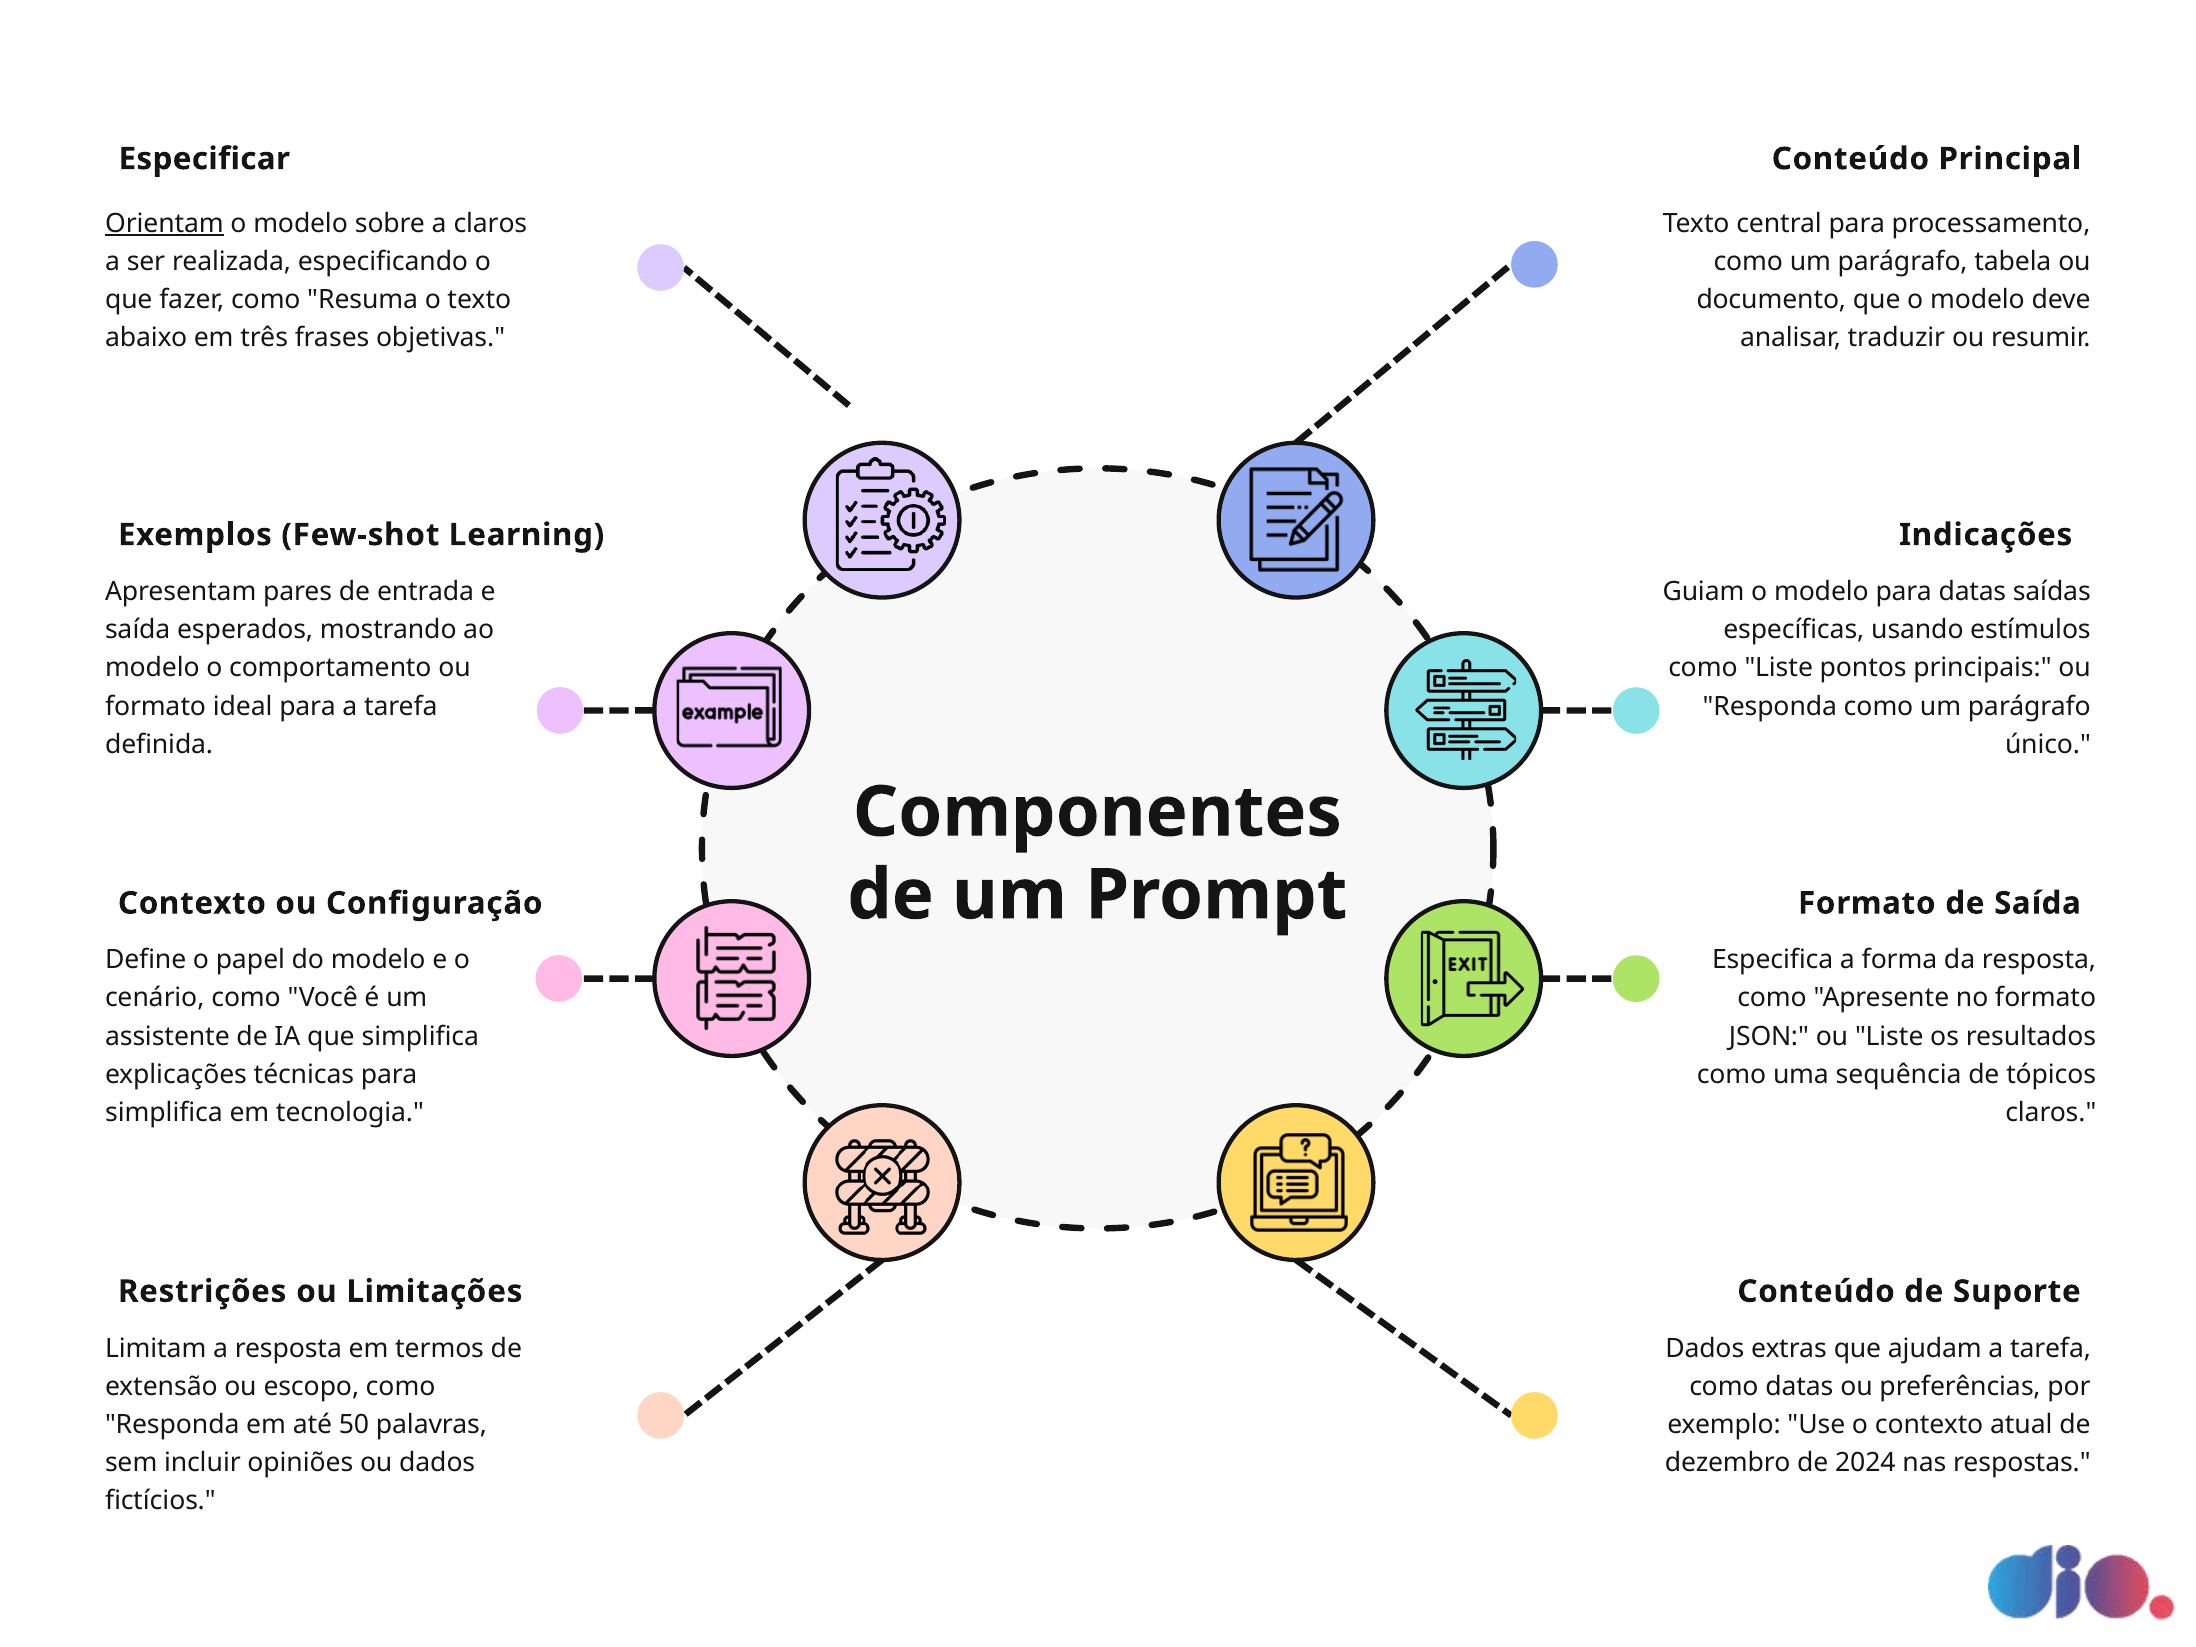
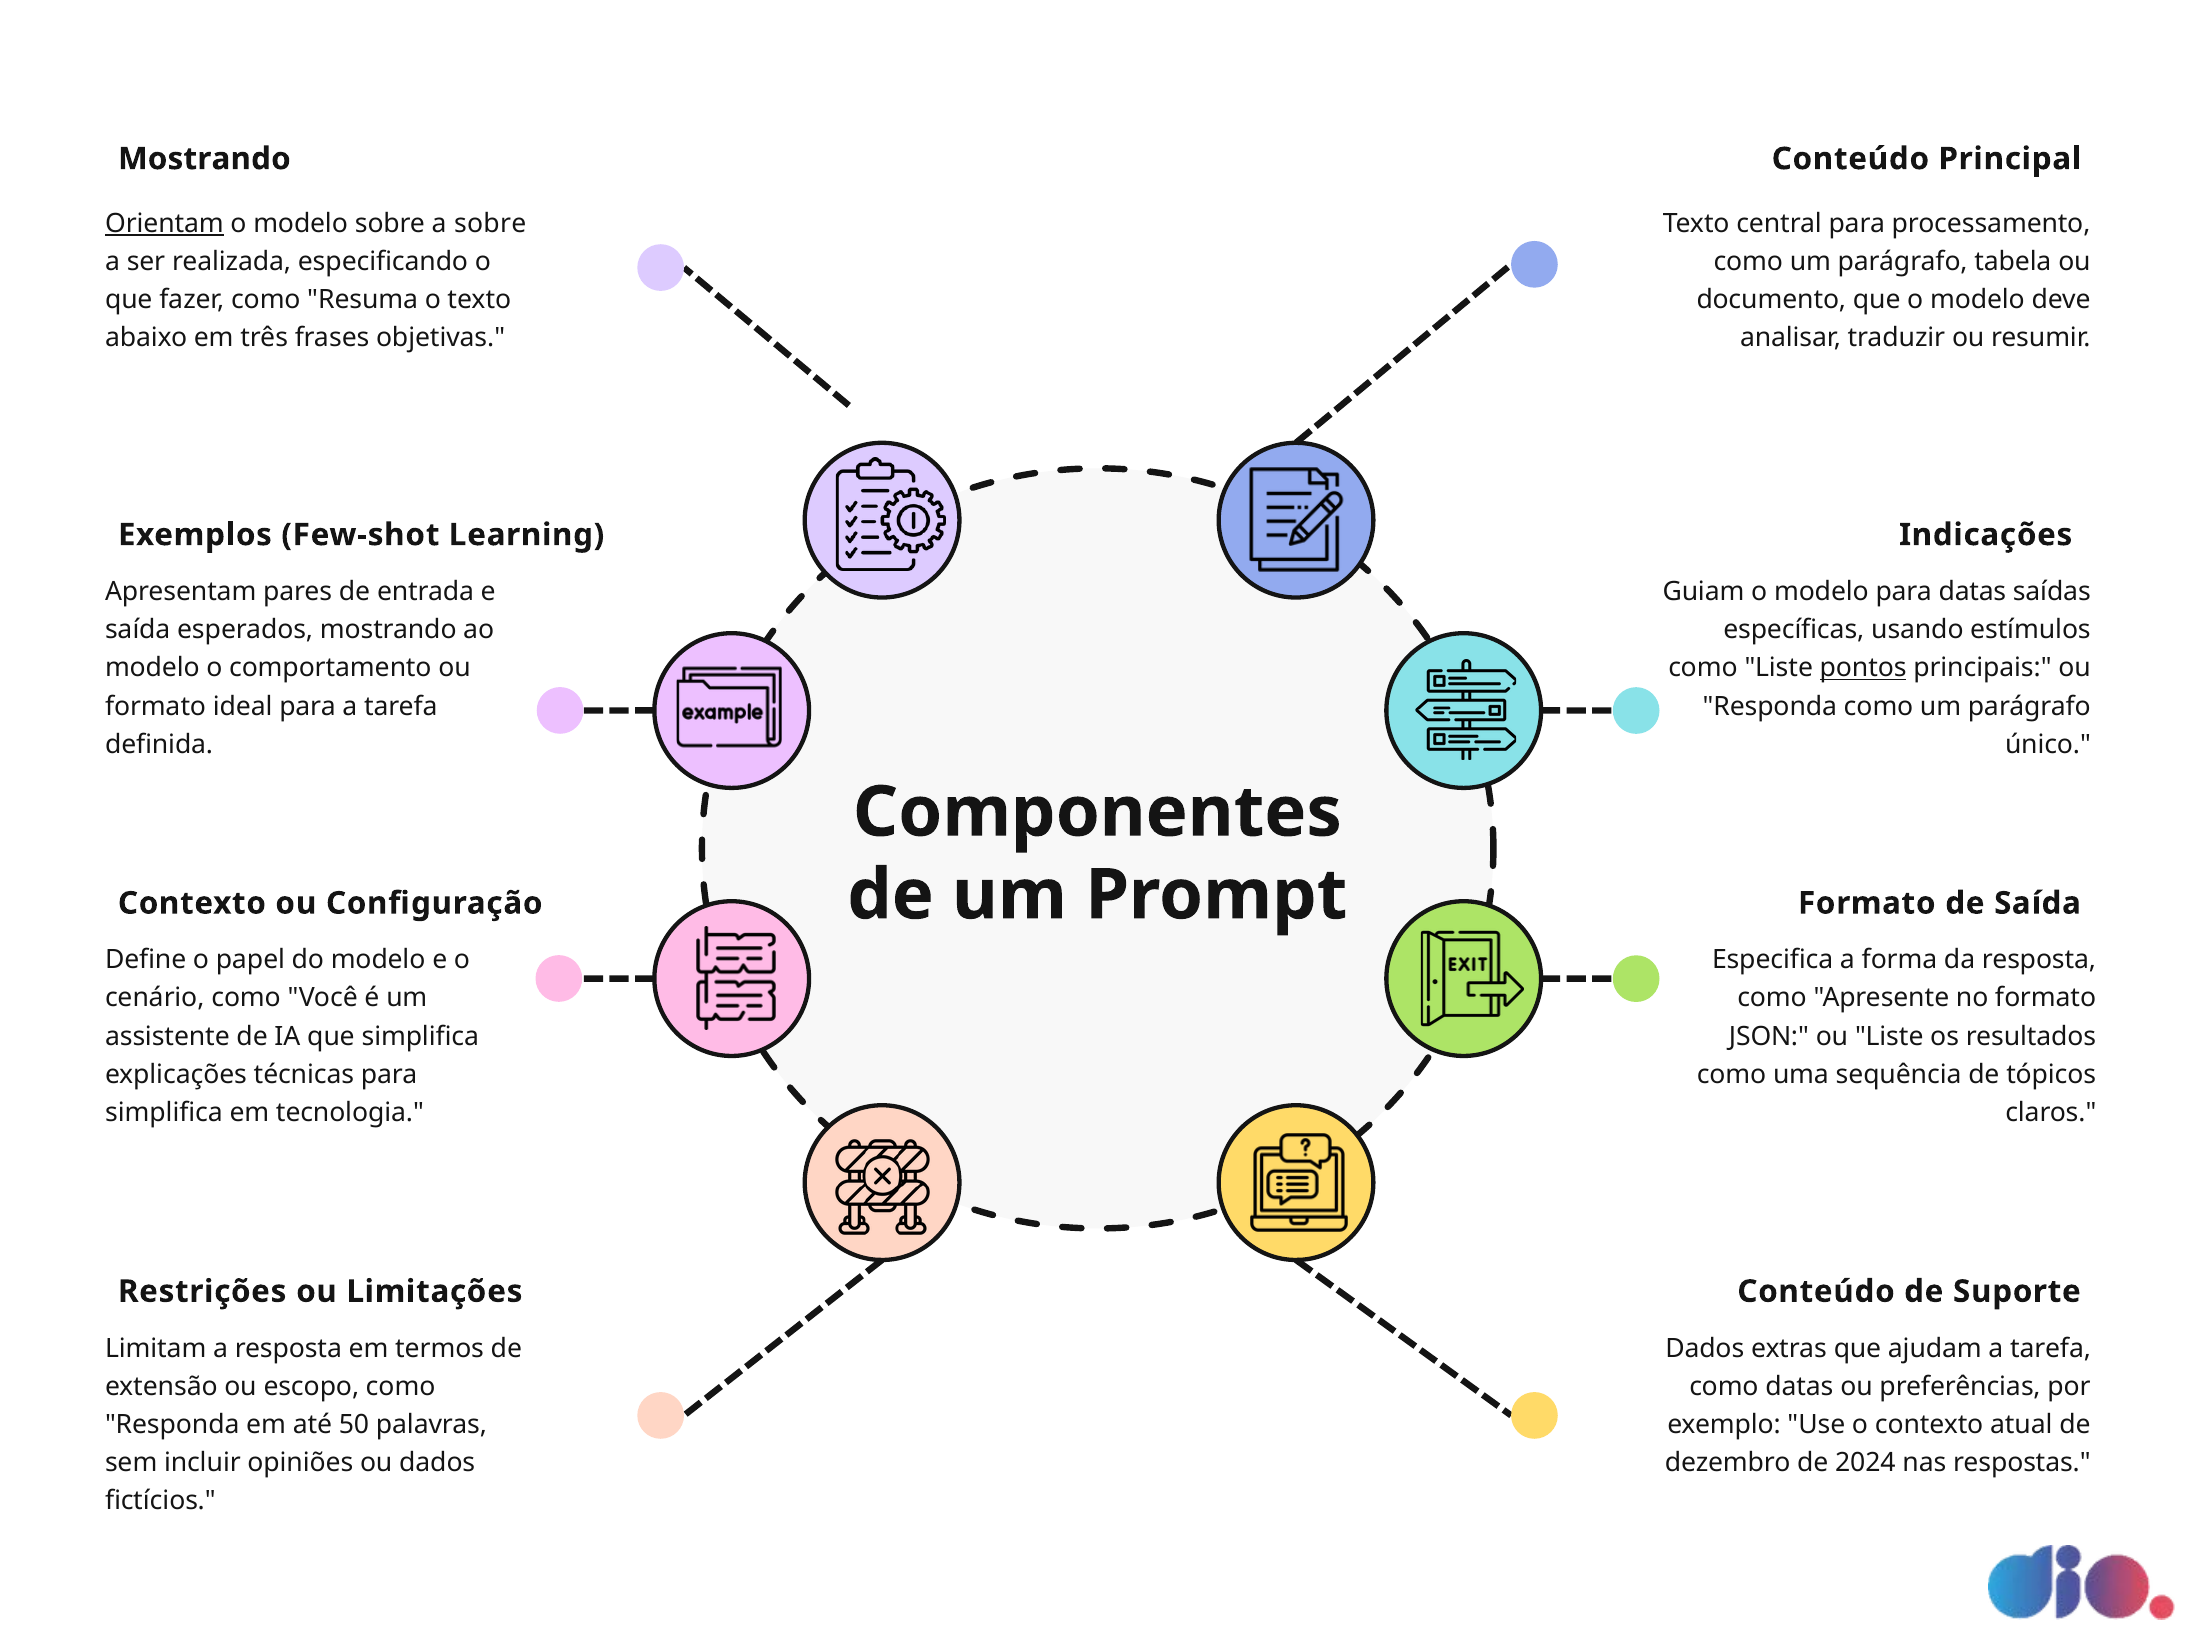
Especificar at (204, 159): Especificar -> Mostrando
a claros: claros -> sobre
pontos underline: none -> present
